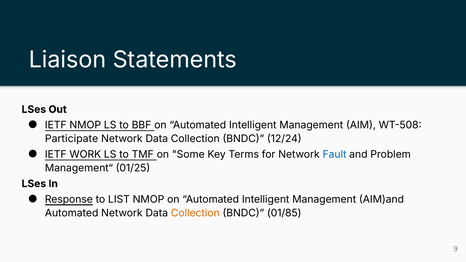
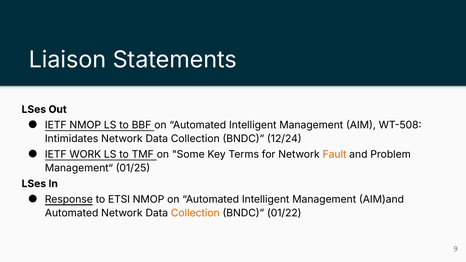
Participate: Participate -> Intimidates
Fault colour: blue -> orange
LIST: LIST -> ETSI
01/85: 01/85 -> 01/22
